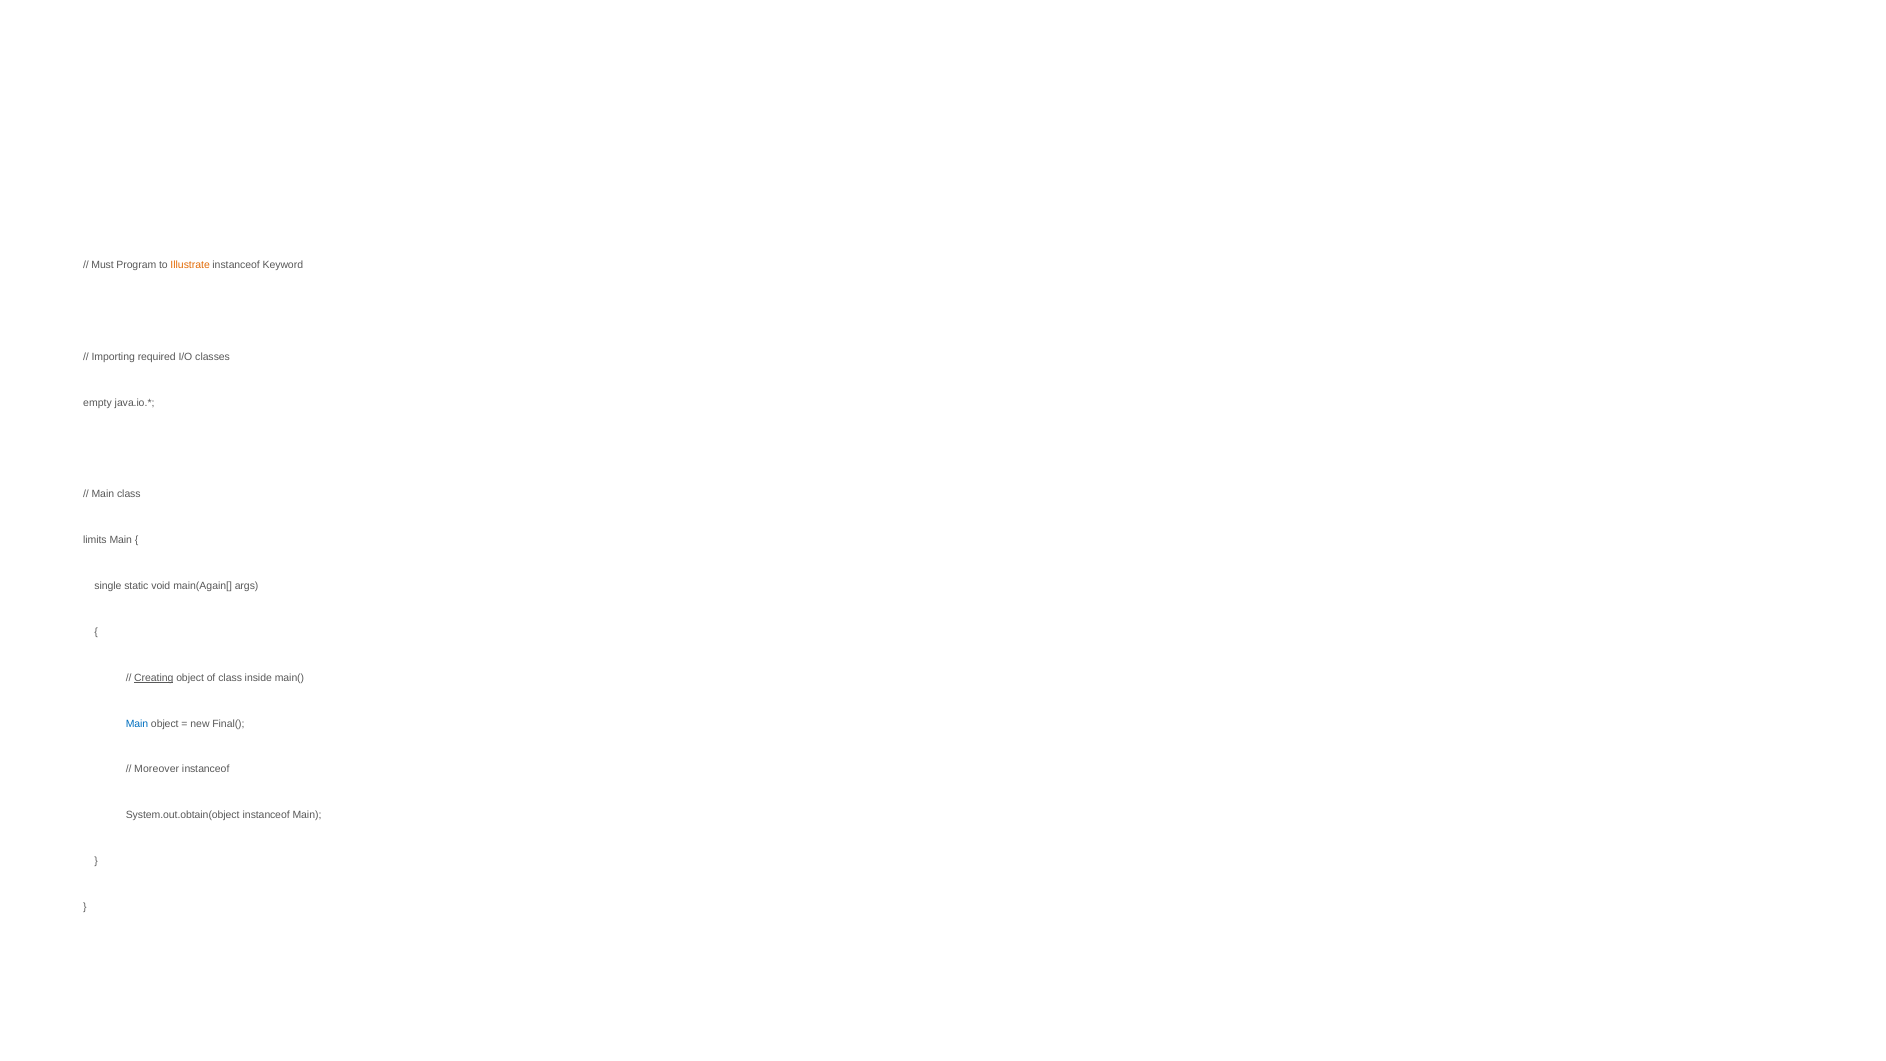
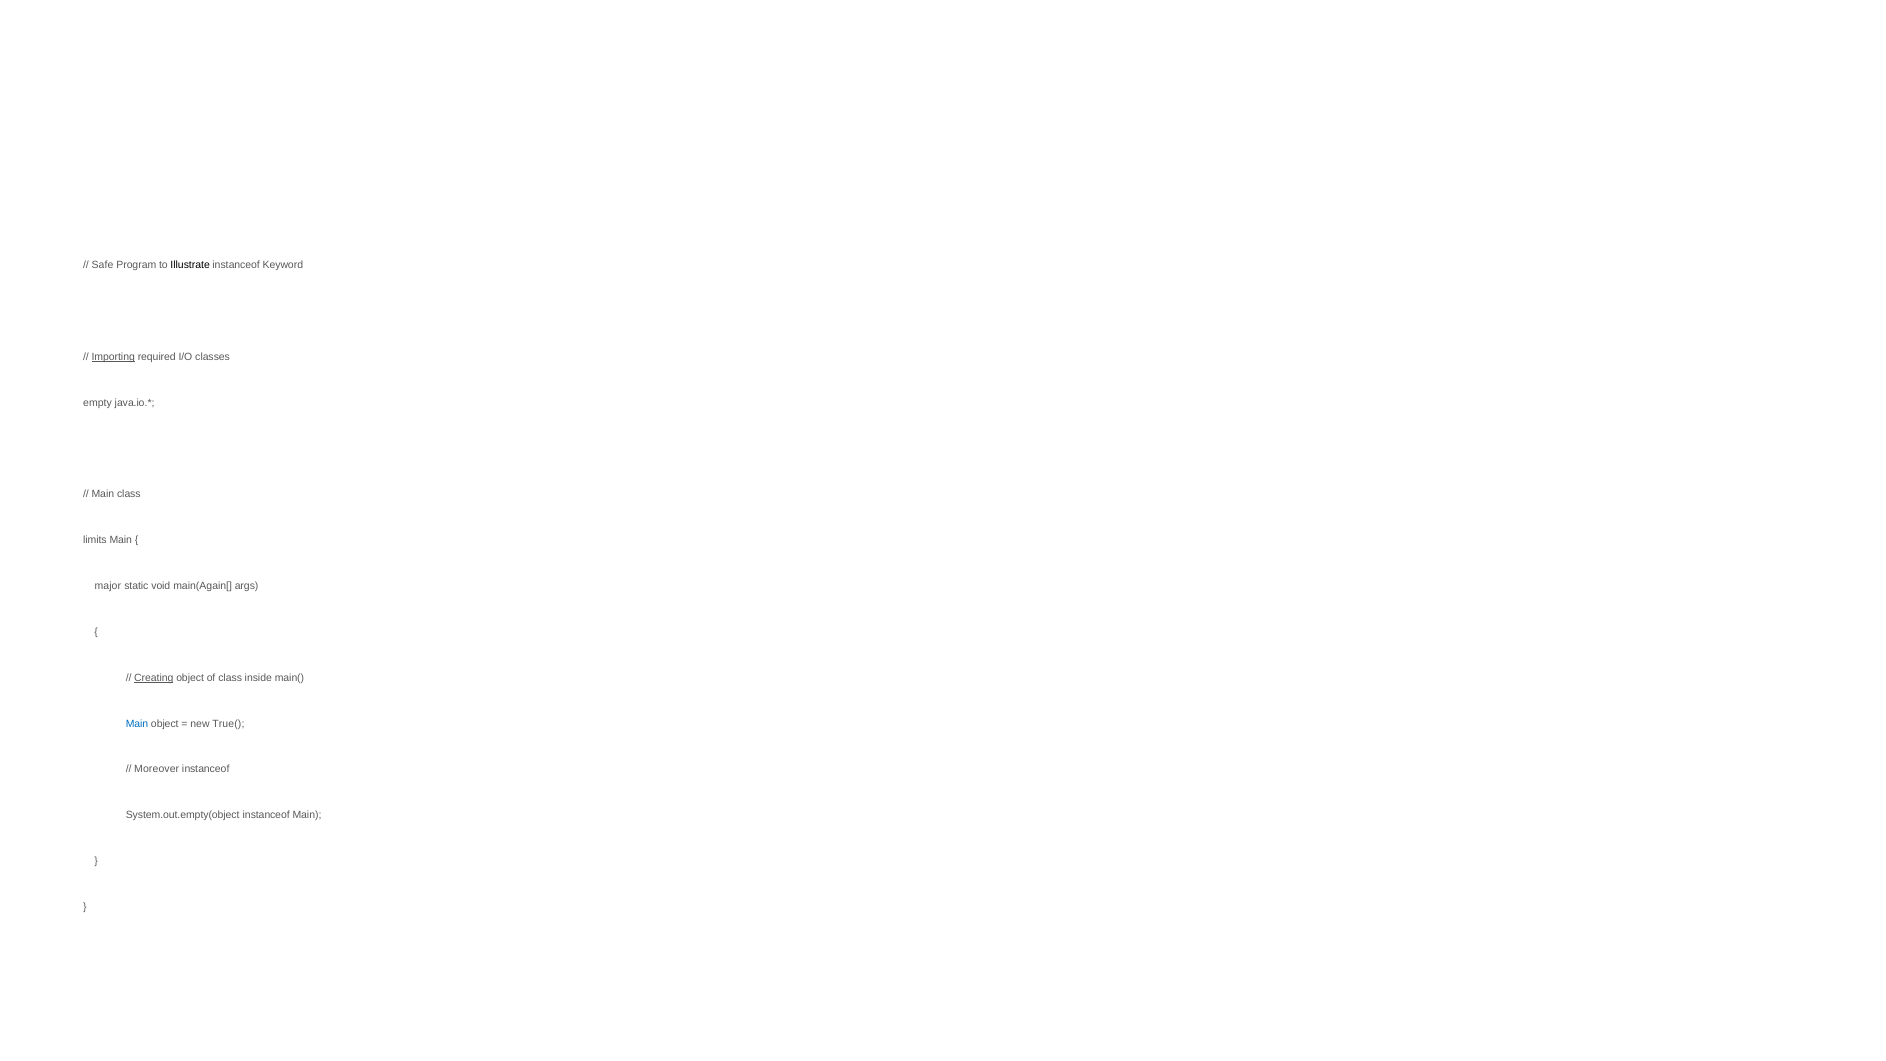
Must: Must -> Safe
Illustrate colour: orange -> black
Importing underline: none -> present
single: single -> major
Final(: Final( -> True(
System.out.obtain(object: System.out.obtain(object -> System.out.empty(object
